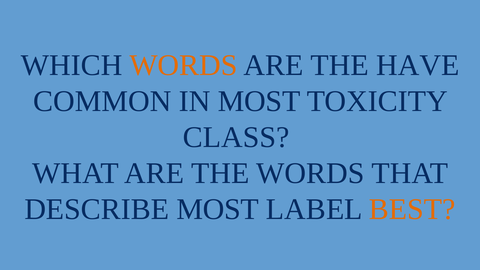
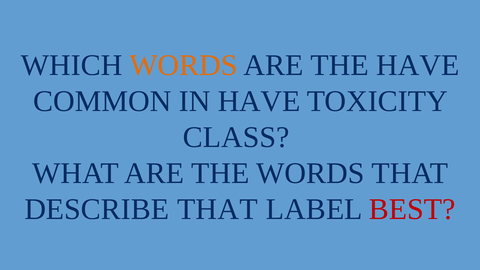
IN MOST: MOST -> HAVE
DESCRIBE MOST: MOST -> THAT
BEST colour: orange -> red
